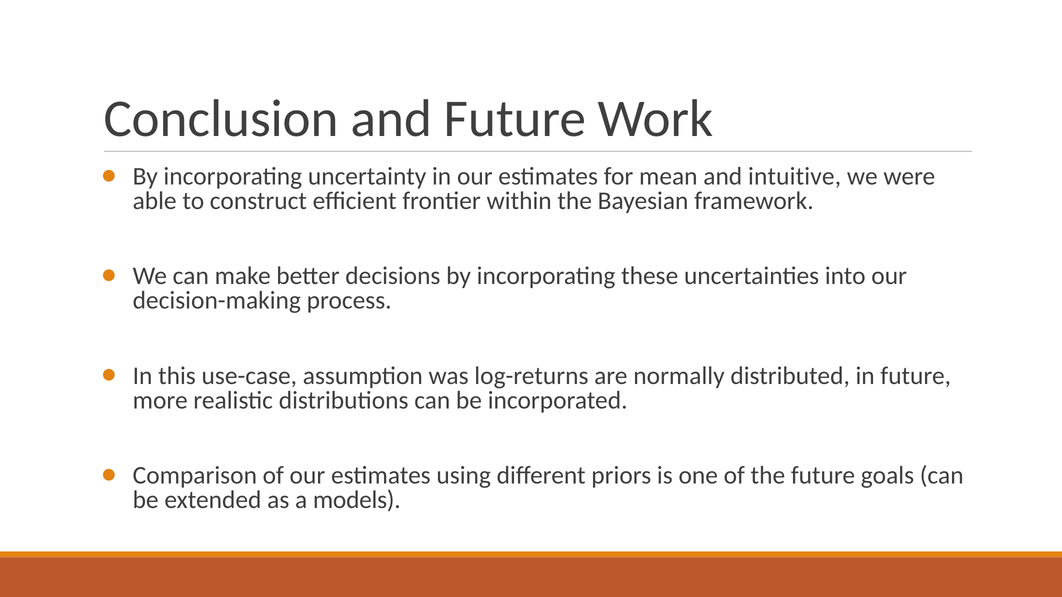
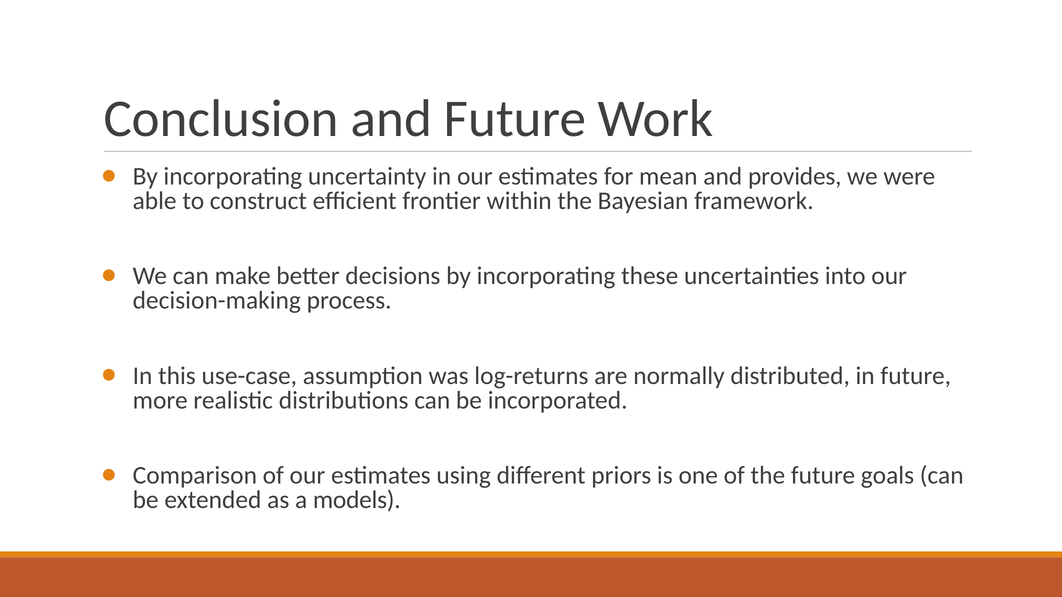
intuitive: intuitive -> provides
